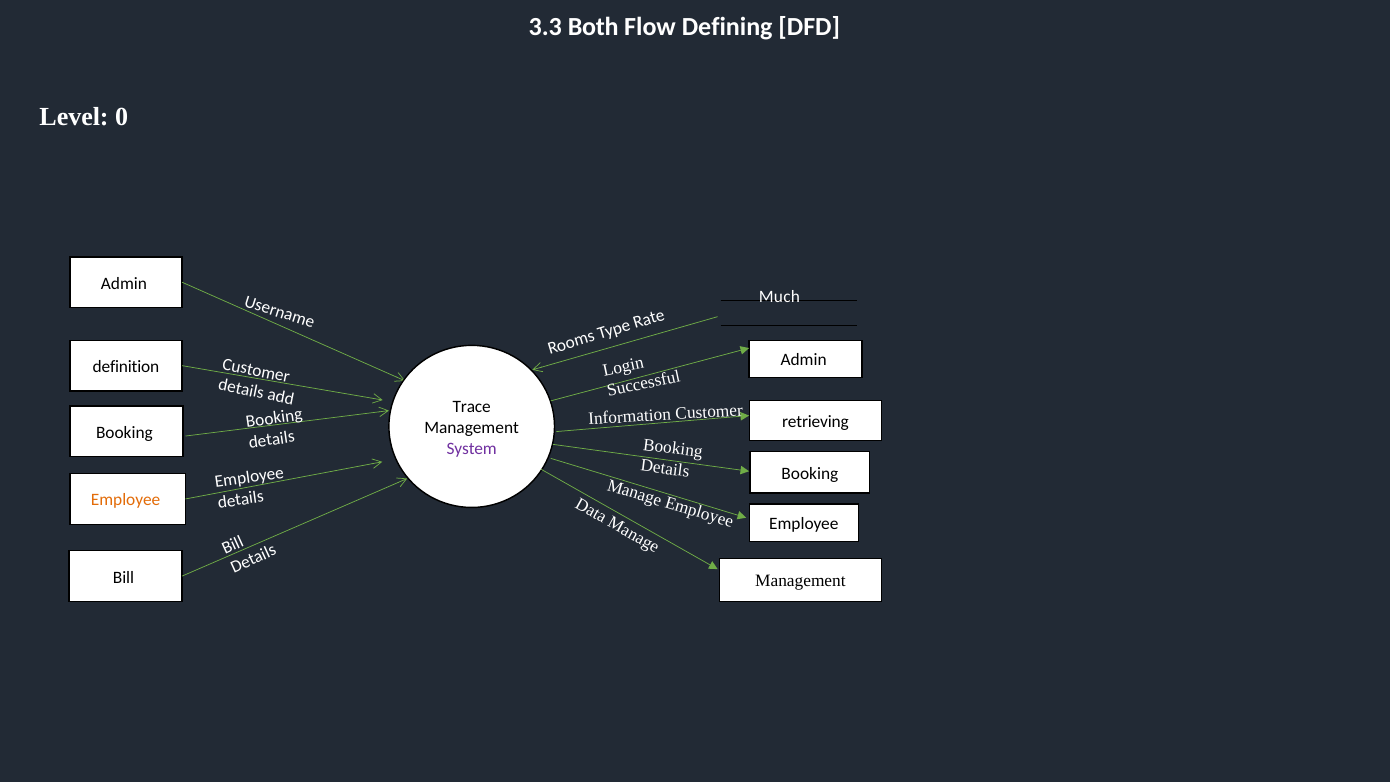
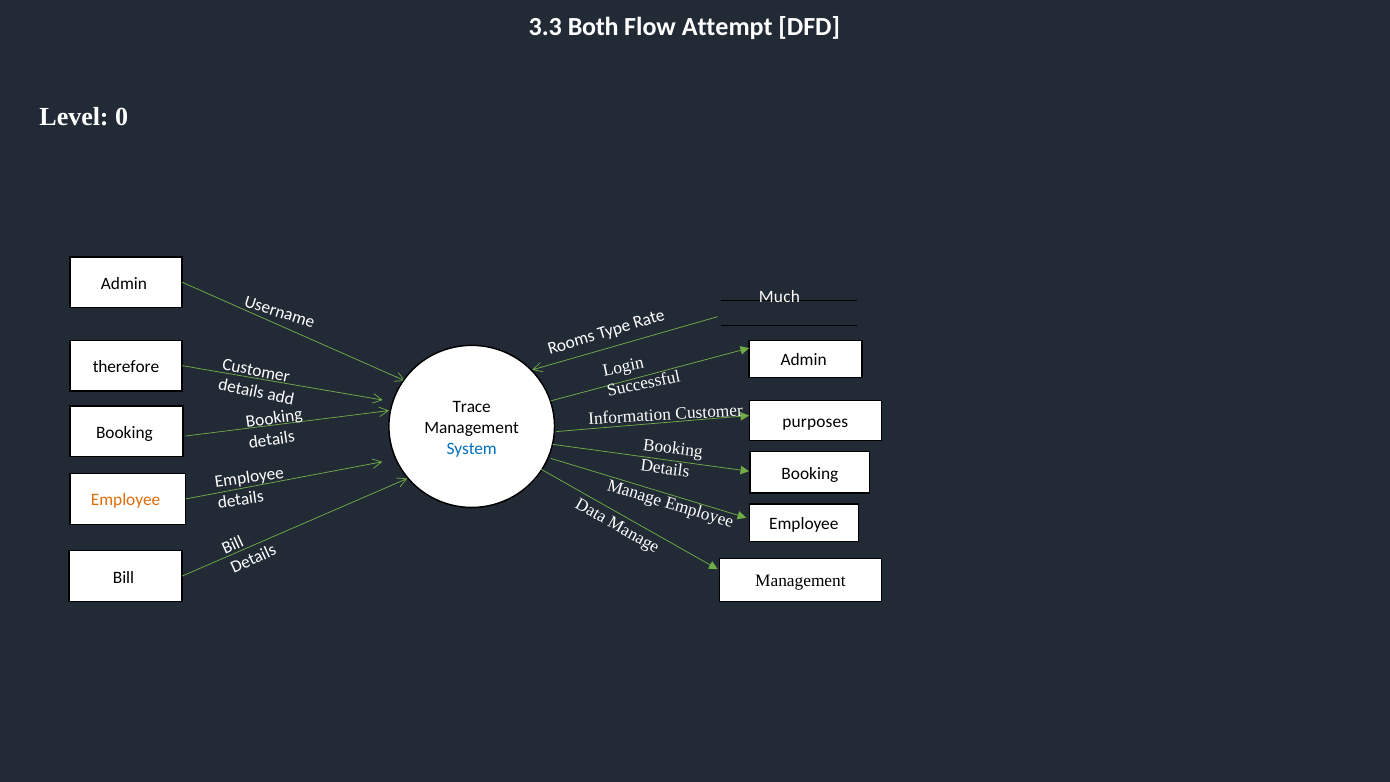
Defining: Defining -> Attempt
definition: definition -> therefore
retrieving: retrieving -> purposes
System colour: purple -> blue
